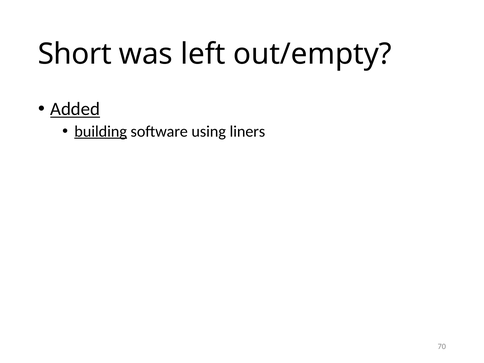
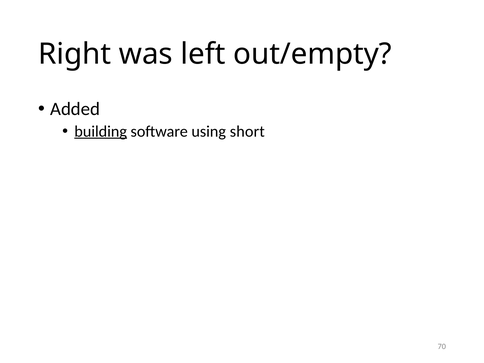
Short: Short -> Right
Added underline: present -> none
liners: liners -> short
